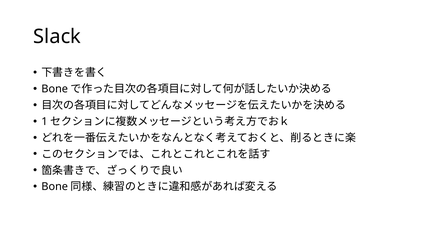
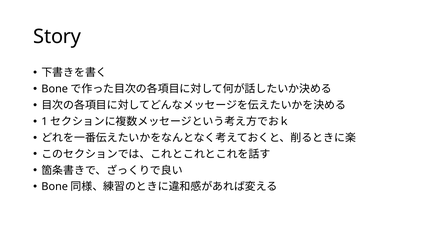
Slack: Slack -> Story
